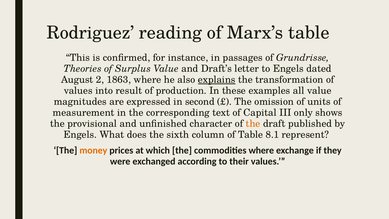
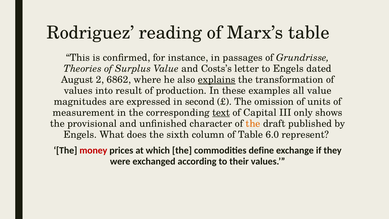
Draft’s: Draft’s -> Costs’s
1863: 1863 -> 6862
text underline: none -> present
8.1: 8.1 -> 6.0
money colour: orange -> red
commodities where: where -> define
